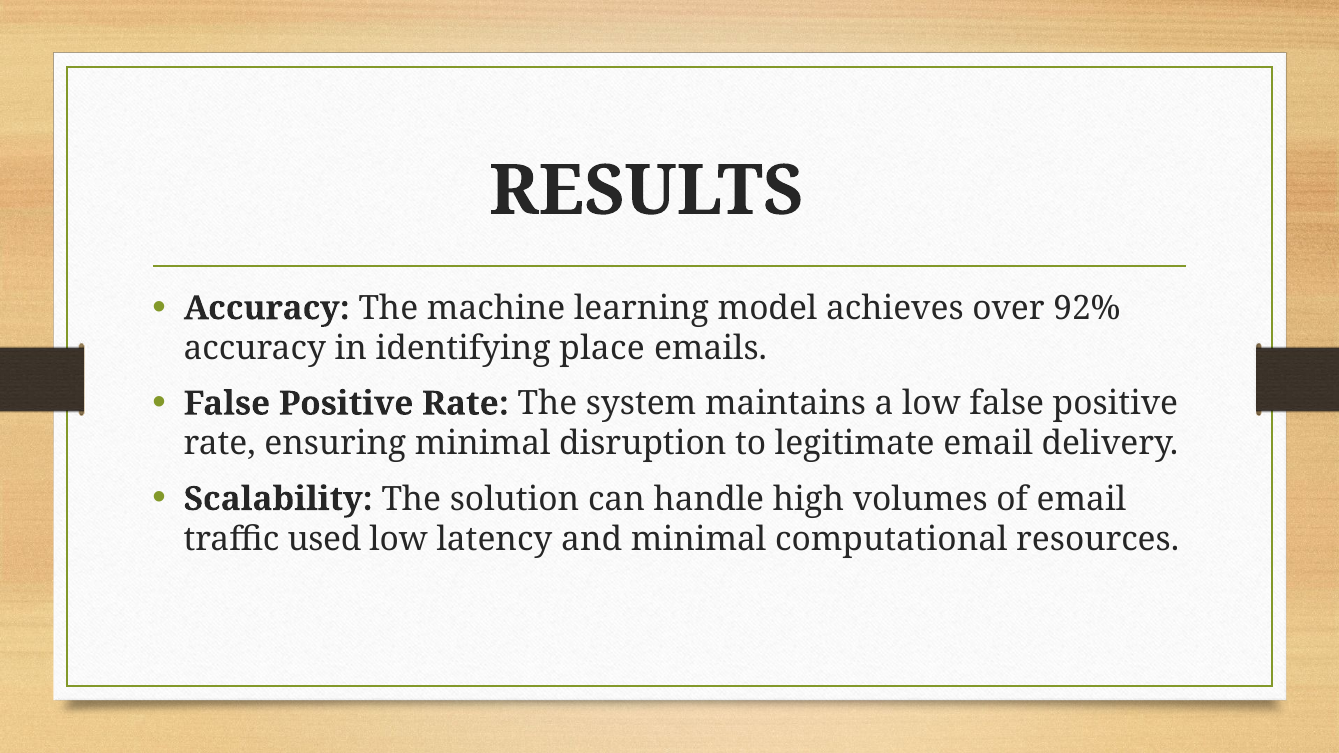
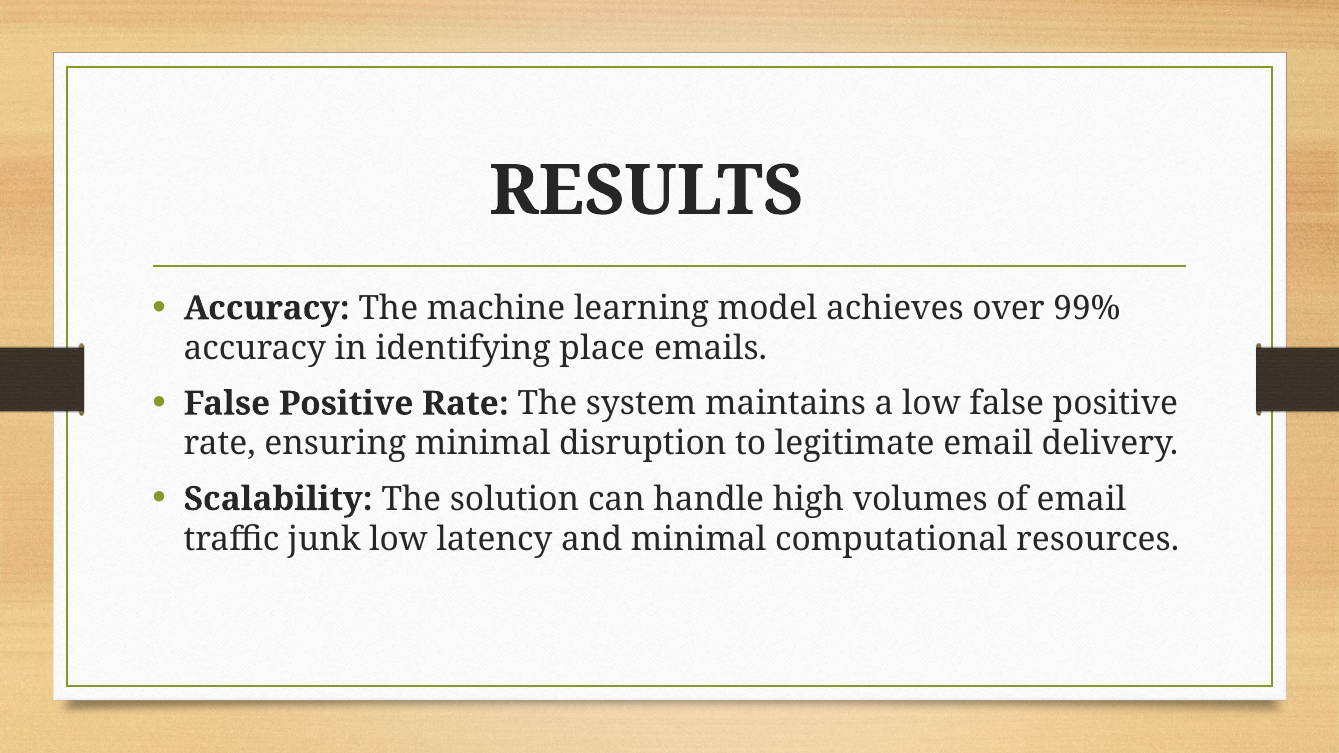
92%: 92% -> 99%
used: used -> junk
